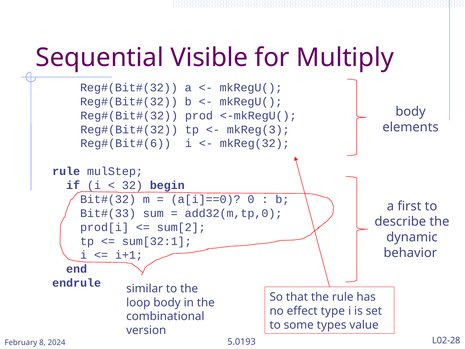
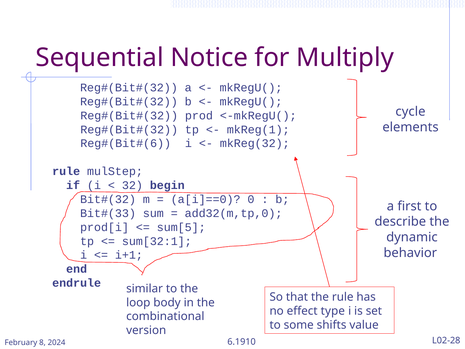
Visible: Visible -> Notice
body at (411, 112): body -> cycle
mkReg(3: mkReg(3 -> mkReg(1
sum[2: sum[2 -> sum[5
types: types -> shifts
5.0193: 5.0193 -> 6.1910
